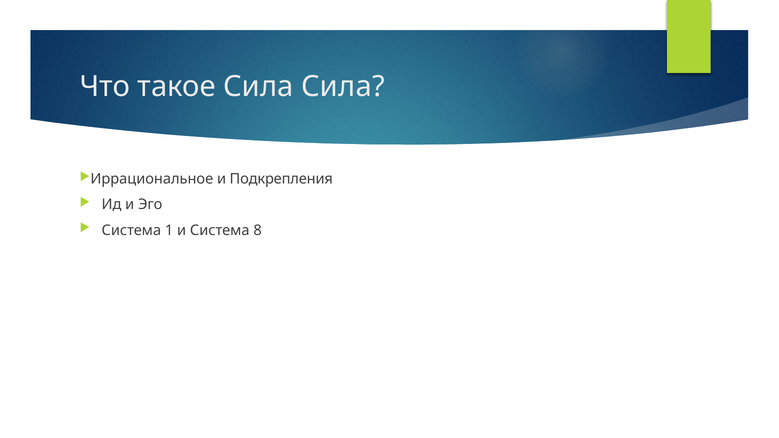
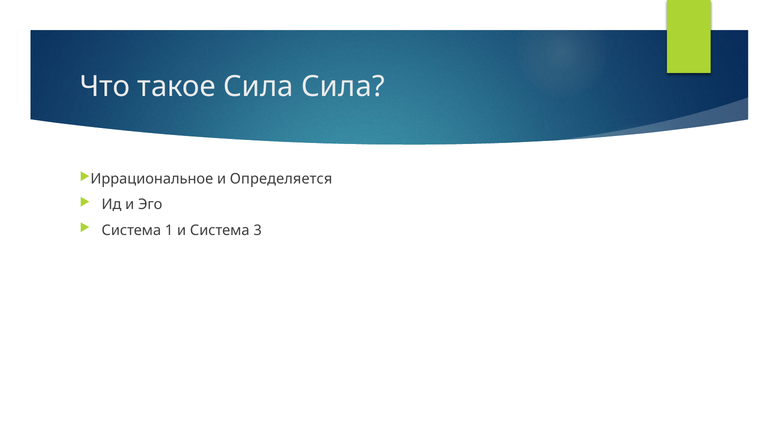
Подкрепления: Подкрепления -> Определяется
8: 8 -> 3
